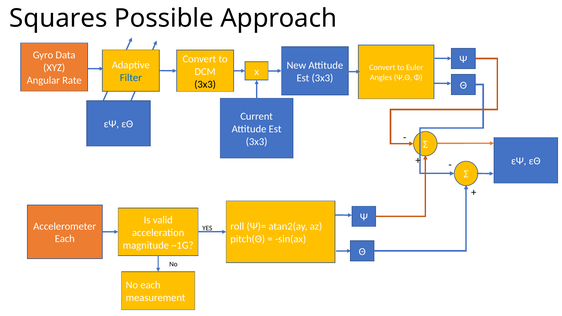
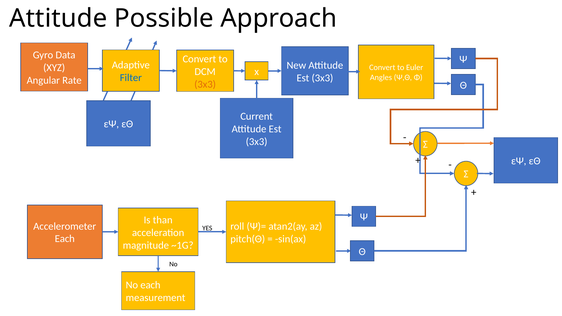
Squares at (58, 18): Squares -> Attitude
3x3 at (205, 84) colour: black -> orange
valid: valid -> than
